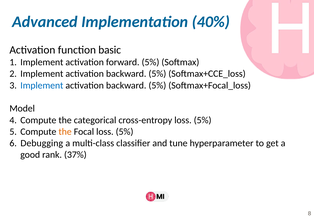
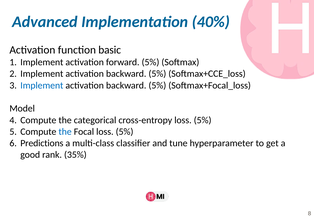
the at (65, 132) colour: orange -> blue
Debugging: Debugging -> Predictions
37%: 37% -> 35%
